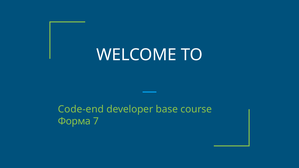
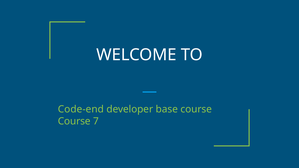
Форма at (74, 121): Форма -> Course
